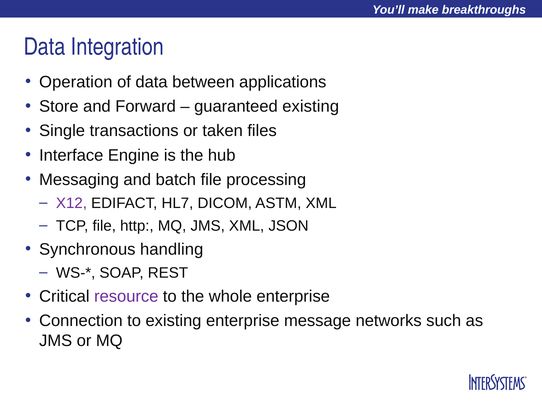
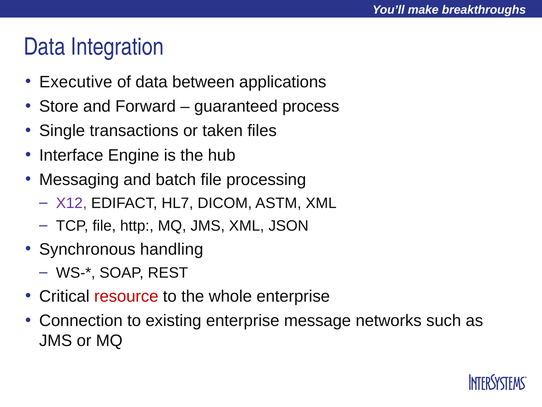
Operation: Operation -> Executive
guaranteed existing: existing -> process
resource colour: purple -> red
